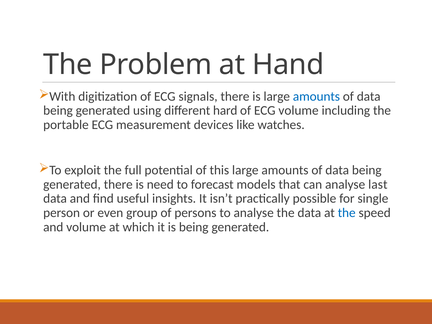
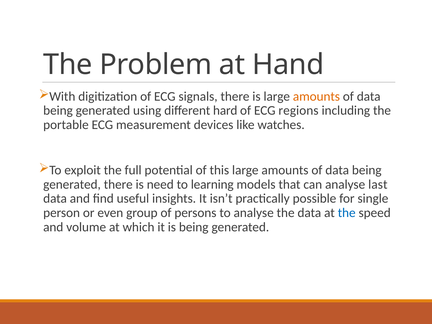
amounts at (316, 96) colour: blue -> orange
ECG volume: volume -> regions
forecast: forecast -> learning
